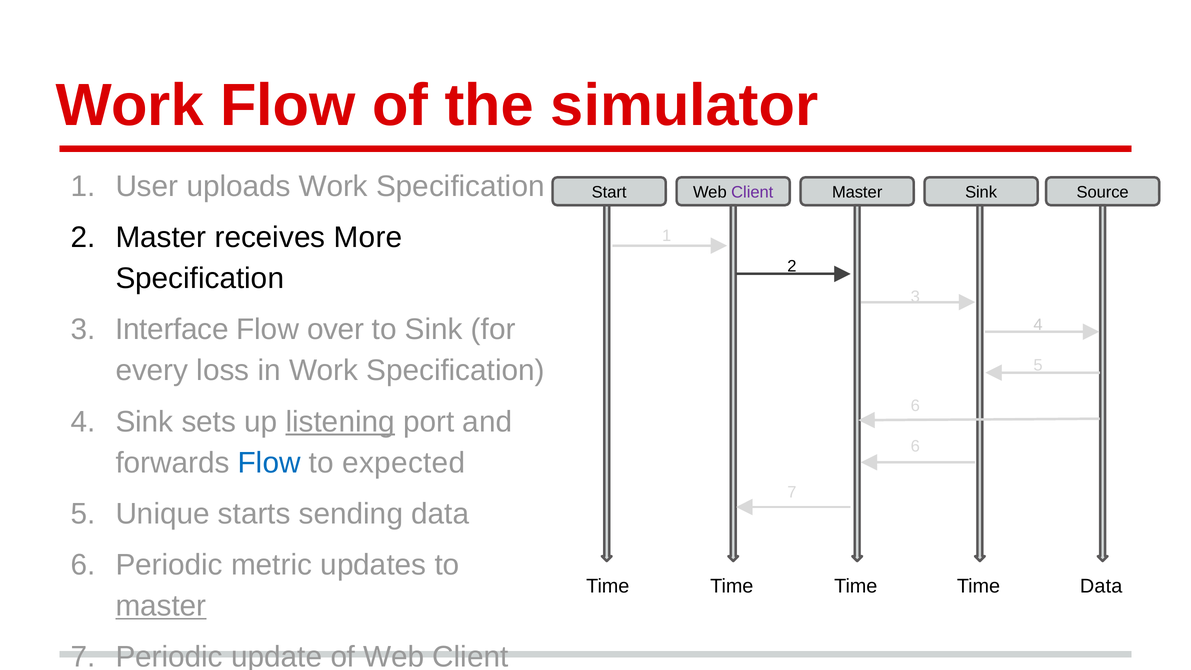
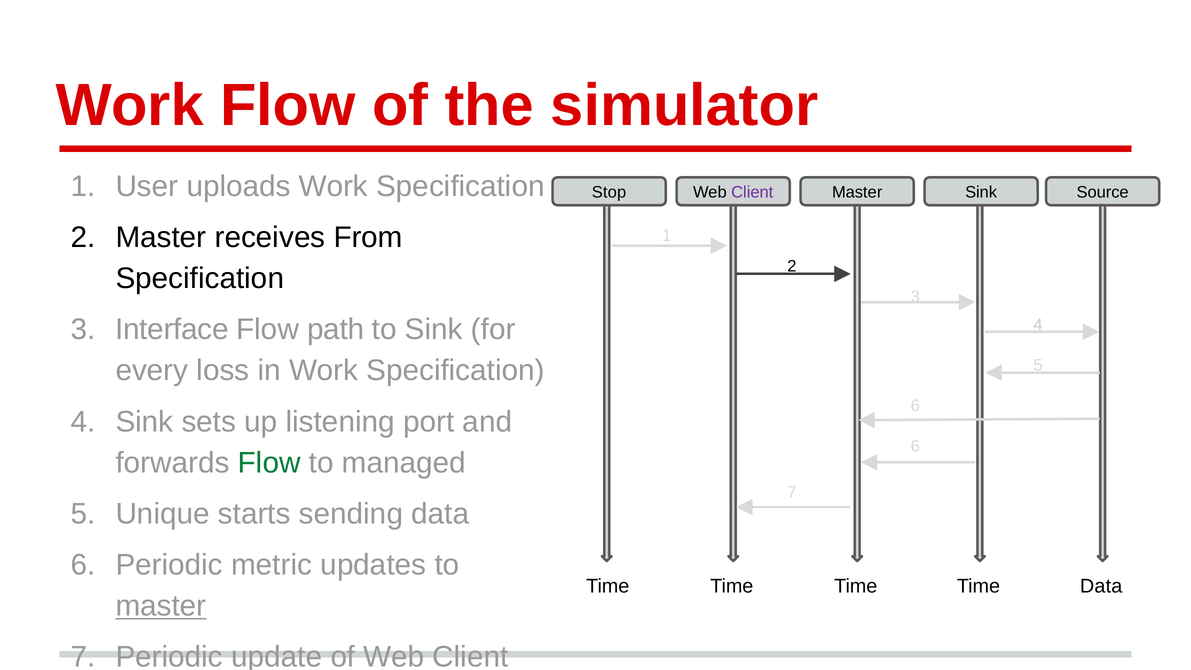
Start: Start -> Stop
More: More -> From
over: over -> path
listening underline: present -> none
Flow at (269, 463) colour: blue -> green
expected: expected -> managed
